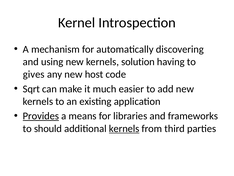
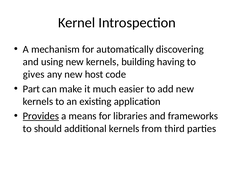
solution: solution -> building
Sqrt: Sqrt -> Part
kernels at (124, 128) underline: present -> none
